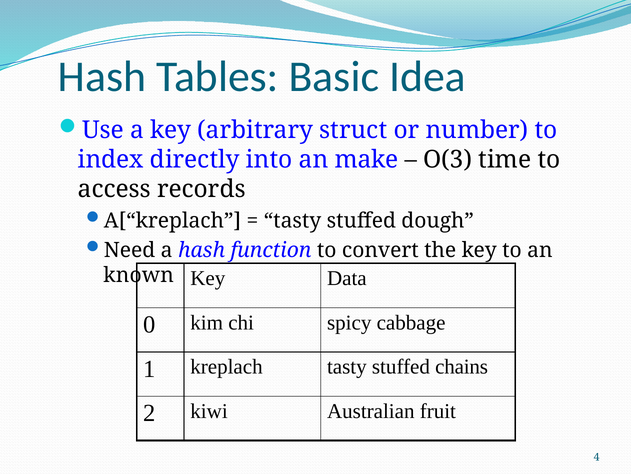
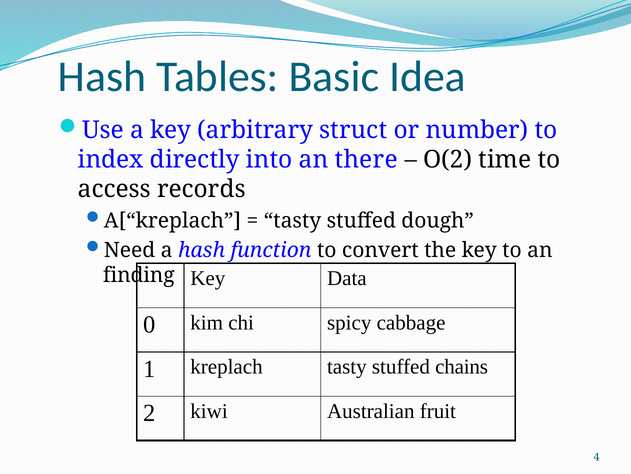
make: make -> there
O(3: O(3 -> O(2
known: known -> finding
